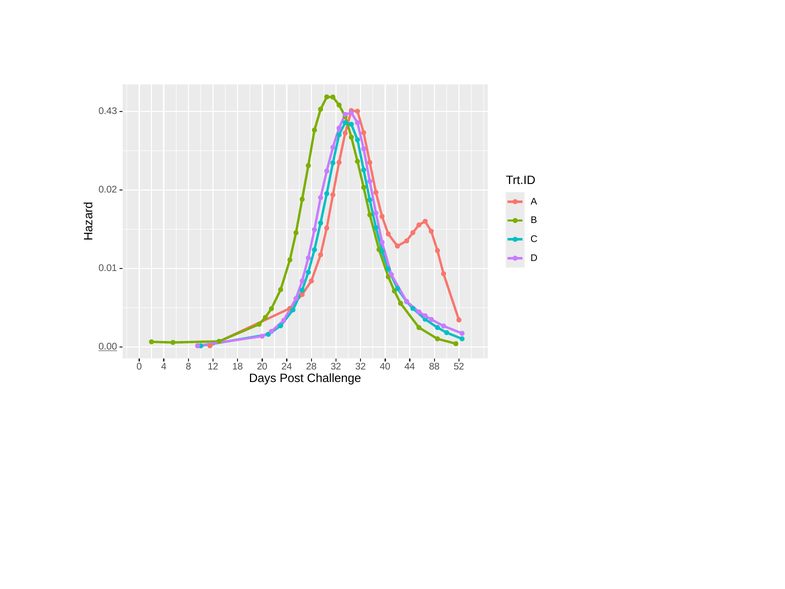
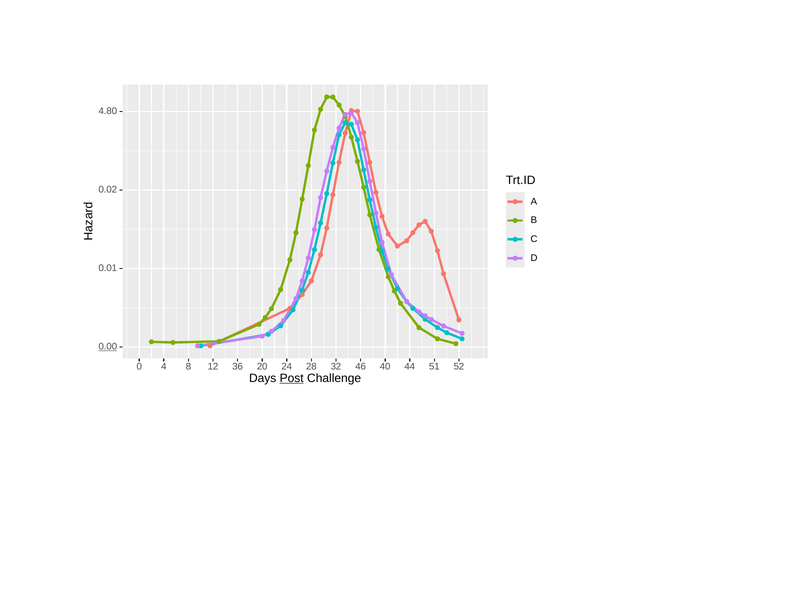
0.43: 0.43 -> 4.80
18: 18 -> 36
32 32: 32 -> 46
88: 88 -> 51
Post underline: none -> present
